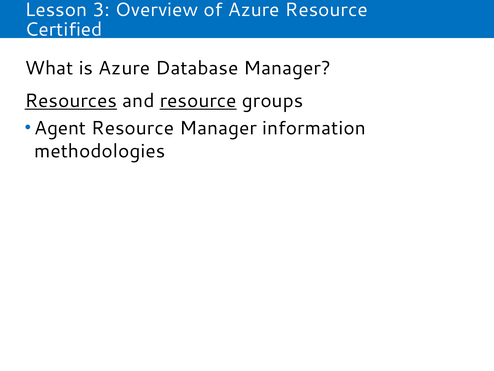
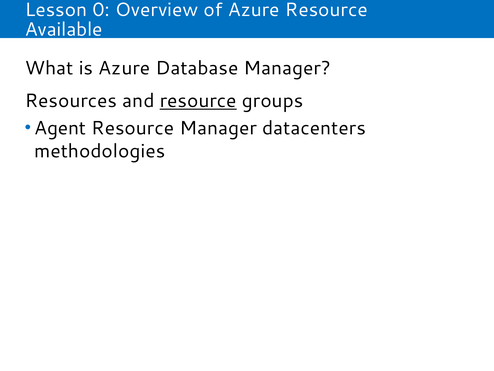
3: 3 -> 0
Certified: Certified -> Available
Resources underline: present -> none
information: information -> datacenters
